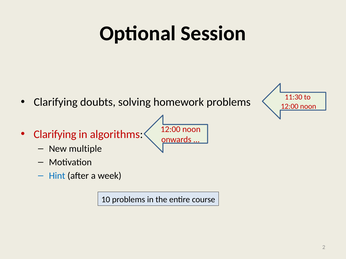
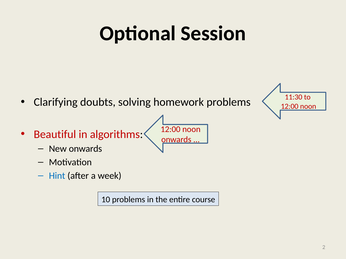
Clarifying at (55, 135): Clarifying -> Beautiful
New multiple: multiple -> onwards
